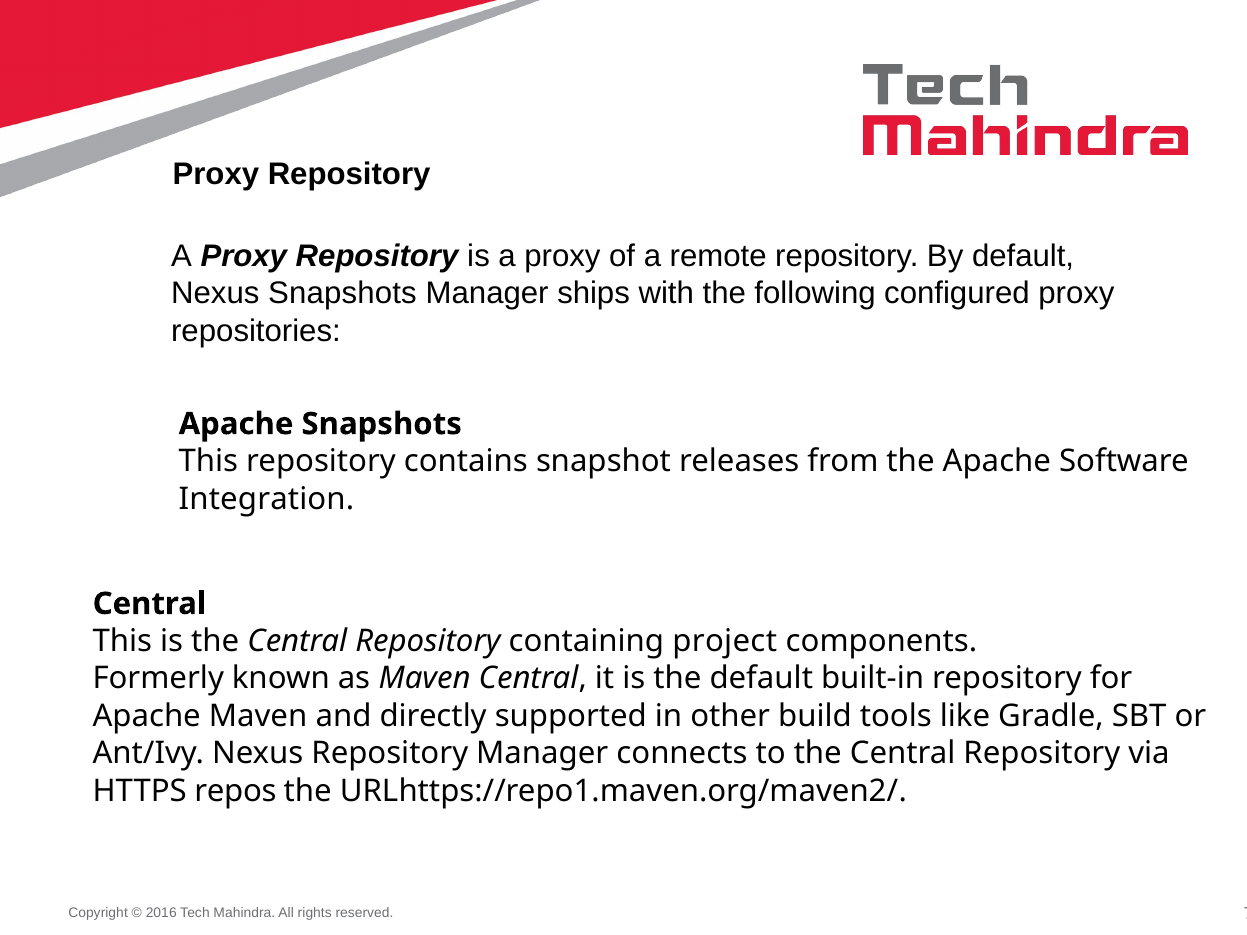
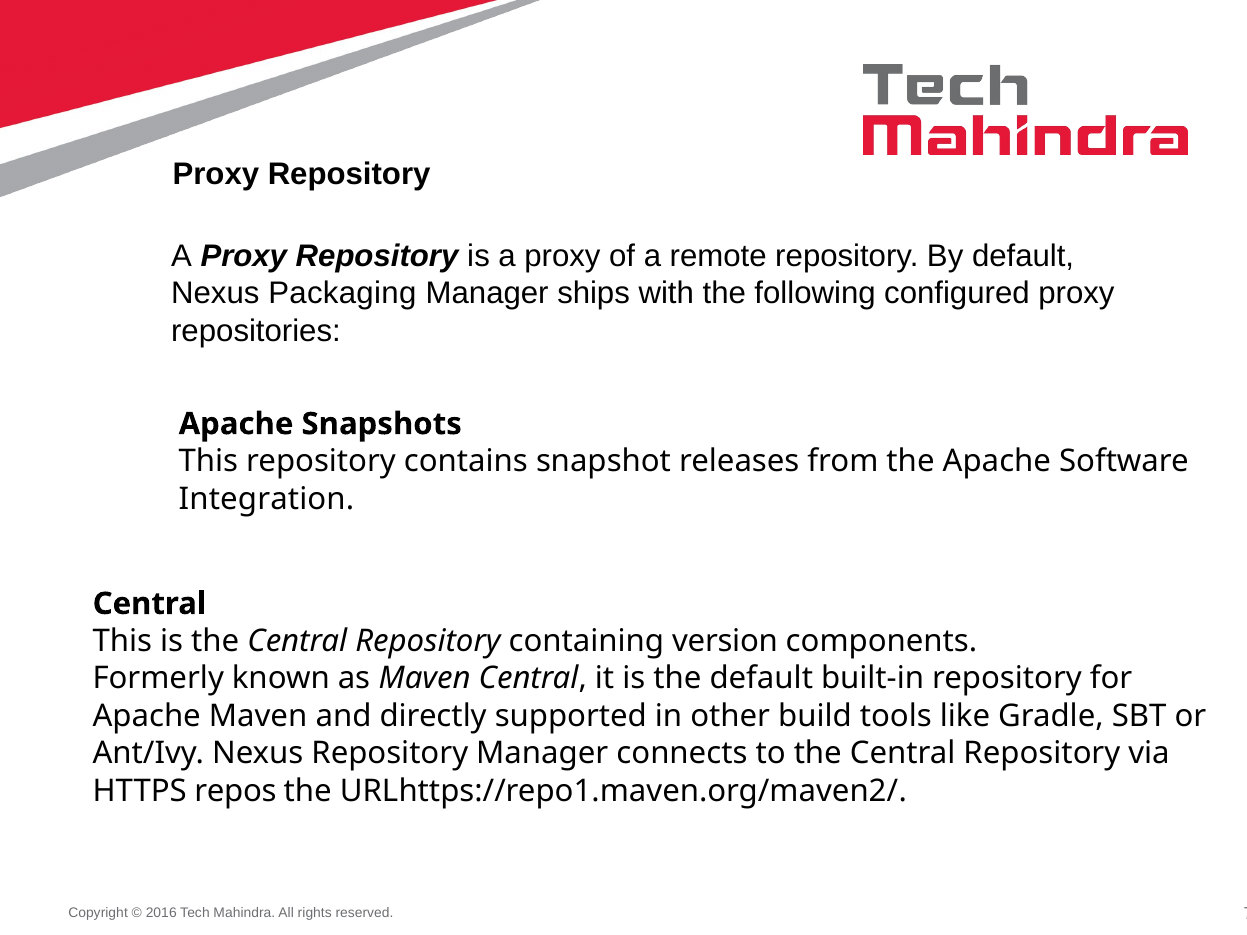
Nexus Snapshots: Snapshots -> Packaging
project: project -> version
